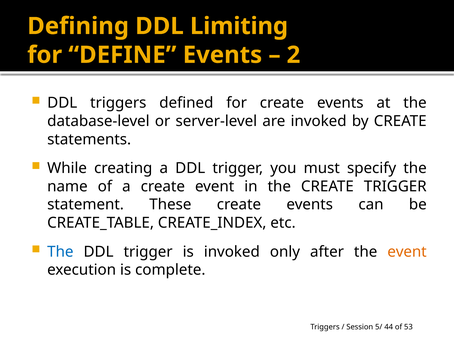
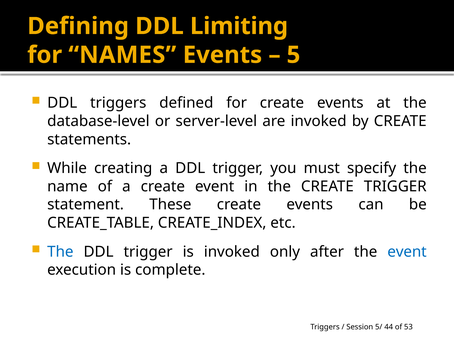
DEFINE: DEFINE -> NAMES
2: 2 -> 5
event at (407, 251) colour: orange -> blue
